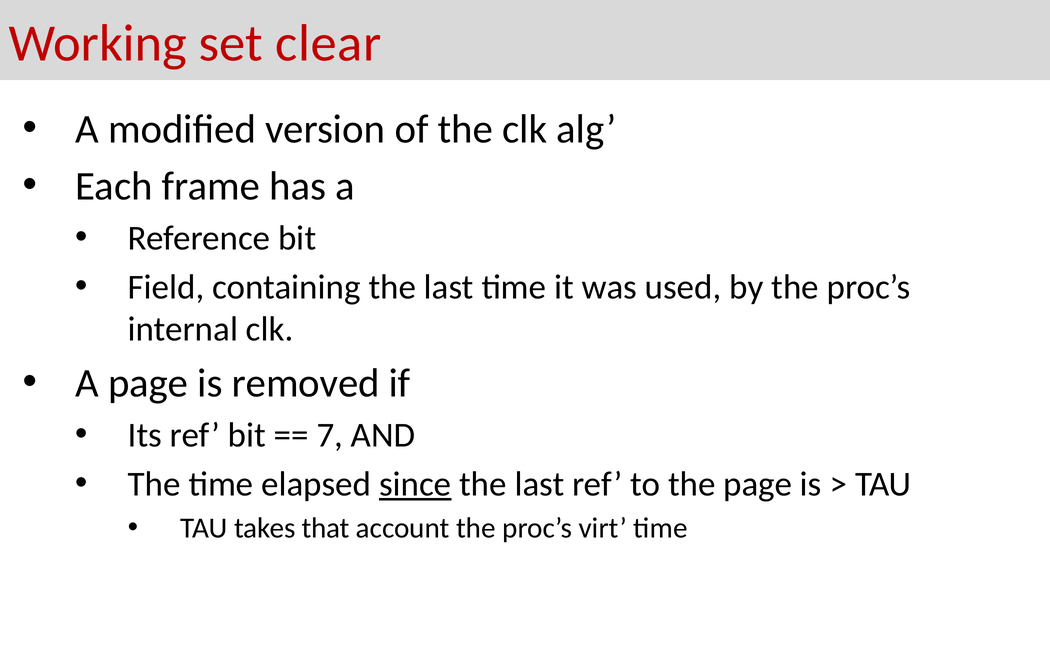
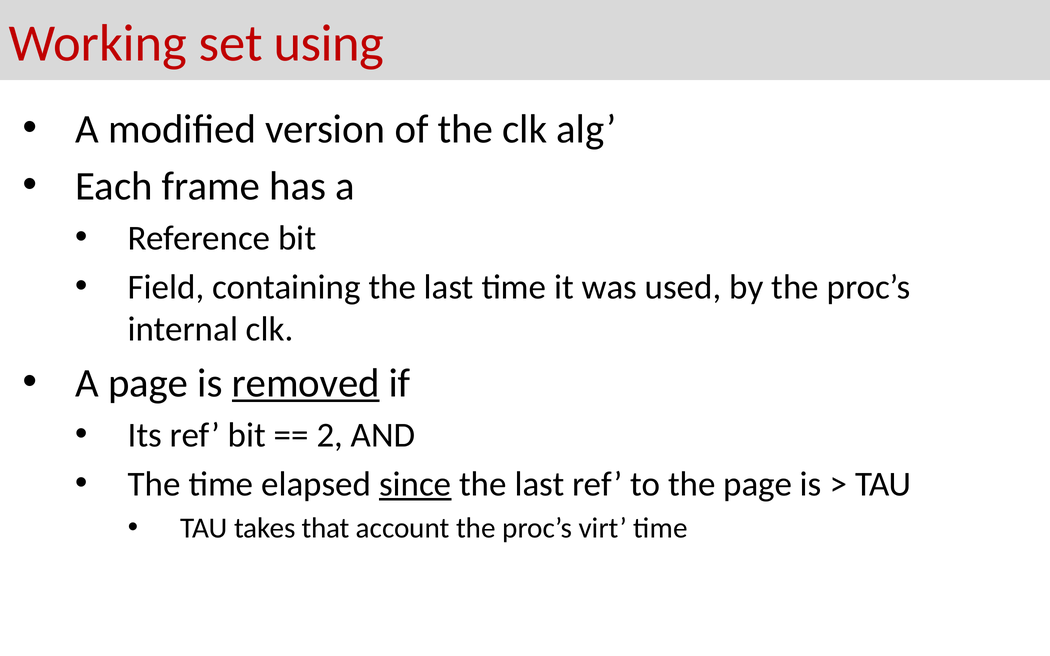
clear: clear -> using
removed underline: none -> present
7: 7 -> 2
